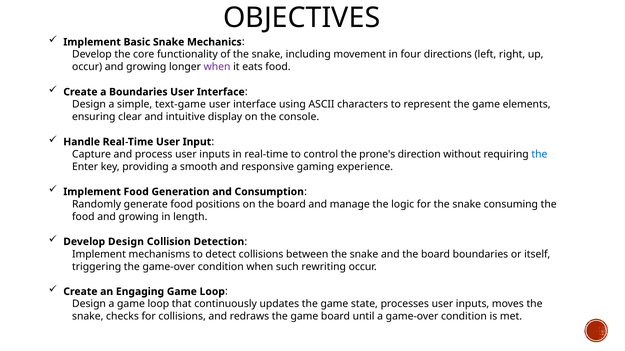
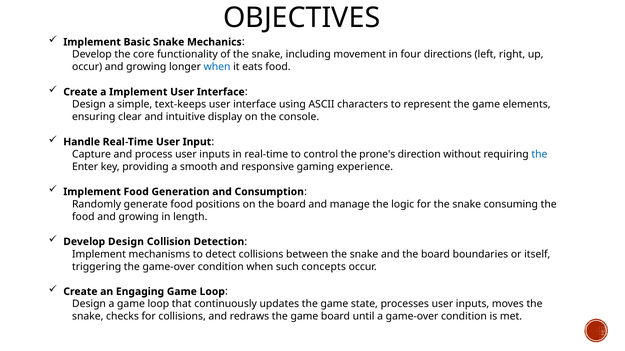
when at (217, 67) colour: purple -> blue
a Boundaries: Boundaries -> Implement
text-game: text-game -> text-keeps
rewriting: rewriting -> concepts
